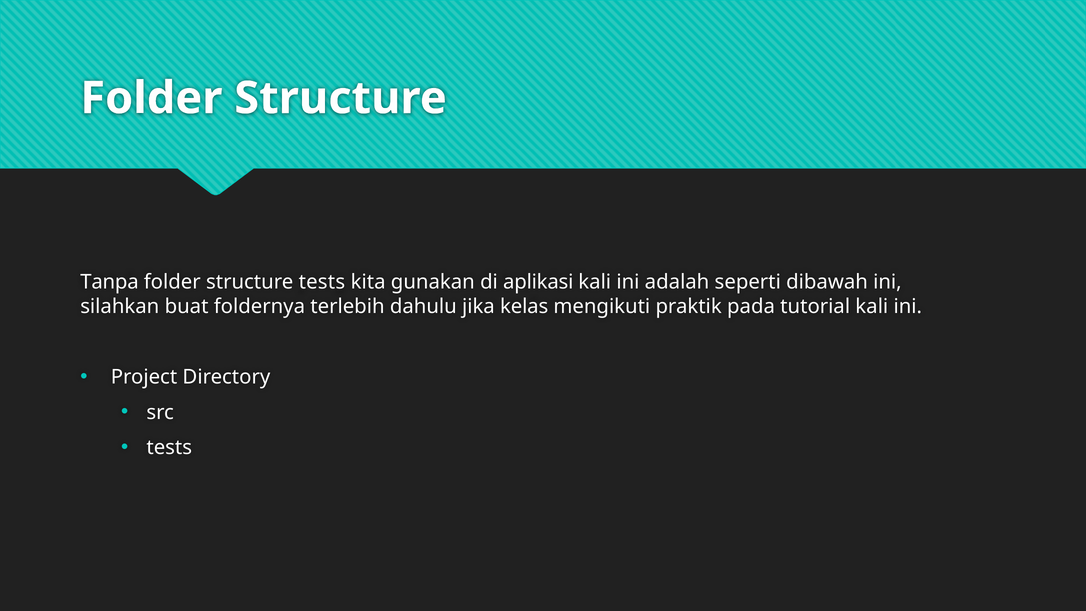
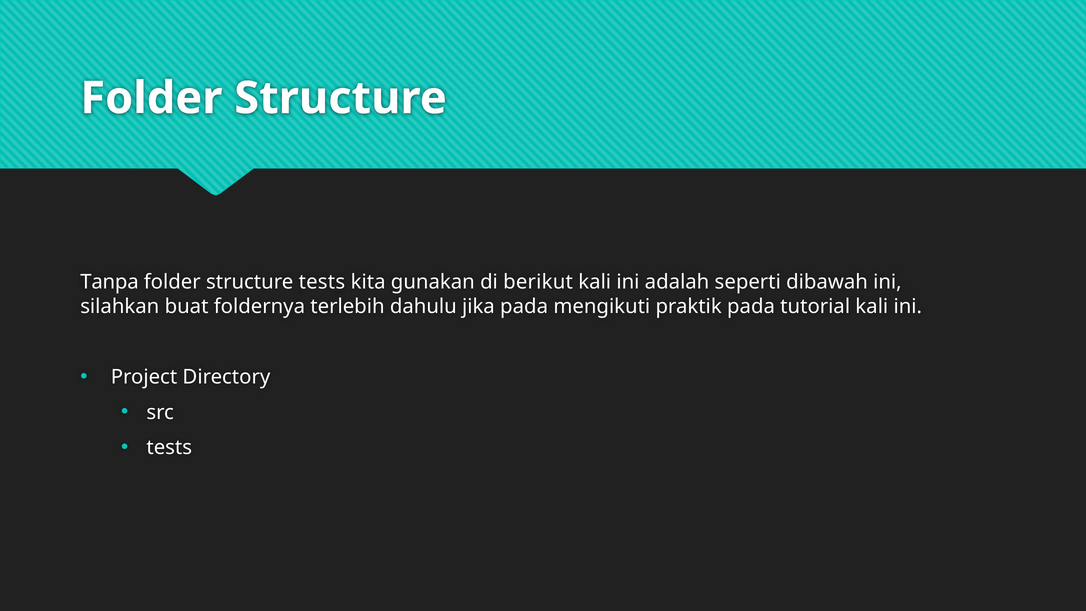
aplikasi: aplikasi -> berikut
jika kelas: kelas -> pada
